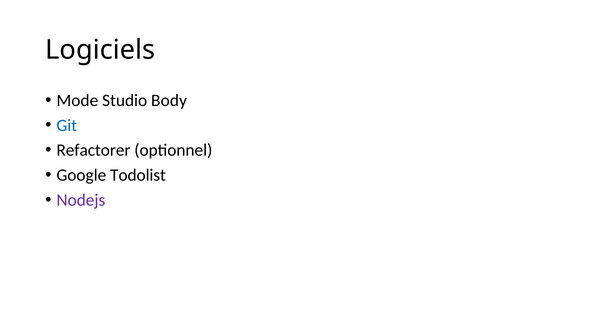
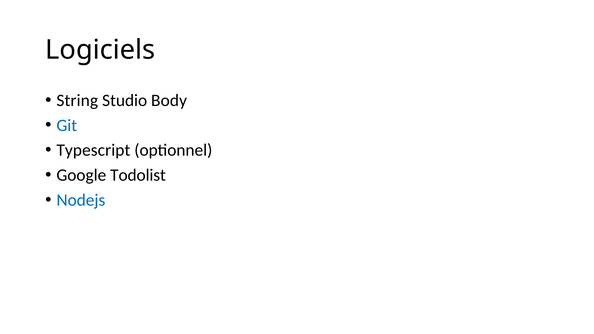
Mode: Mode -> String
Refactorer: Refactorer -> Typescript
Nodejs colour: purple -> blue
